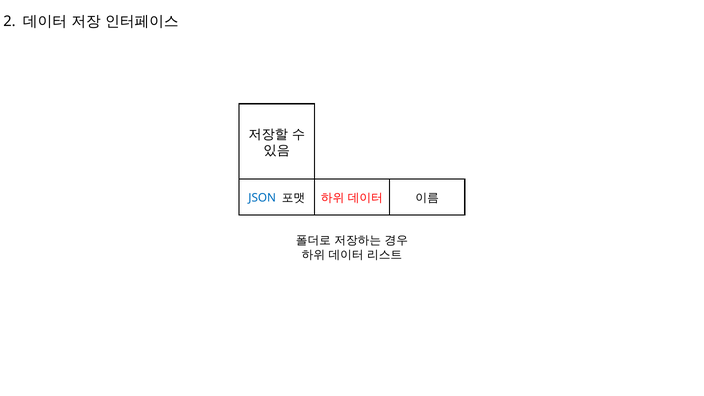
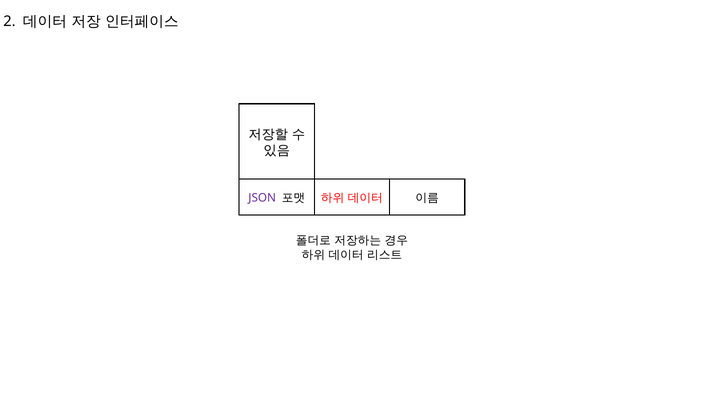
JSON colour: blue -> purple
